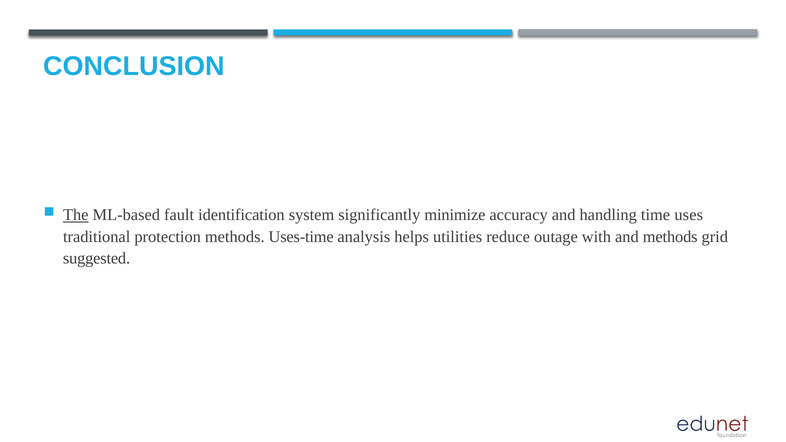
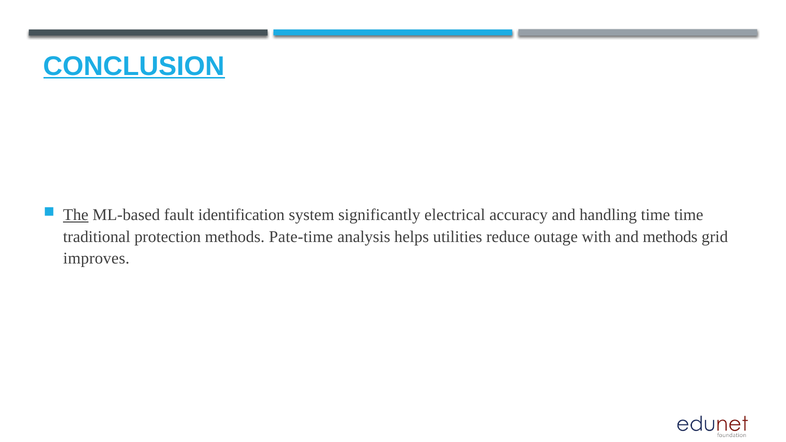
CONCLUSION underline: none -> present
minimize: minimize -> electrical
time uses: uses -> time
Uses-time: Uses-time -> Pate-time
suggested: suggested -> improves
